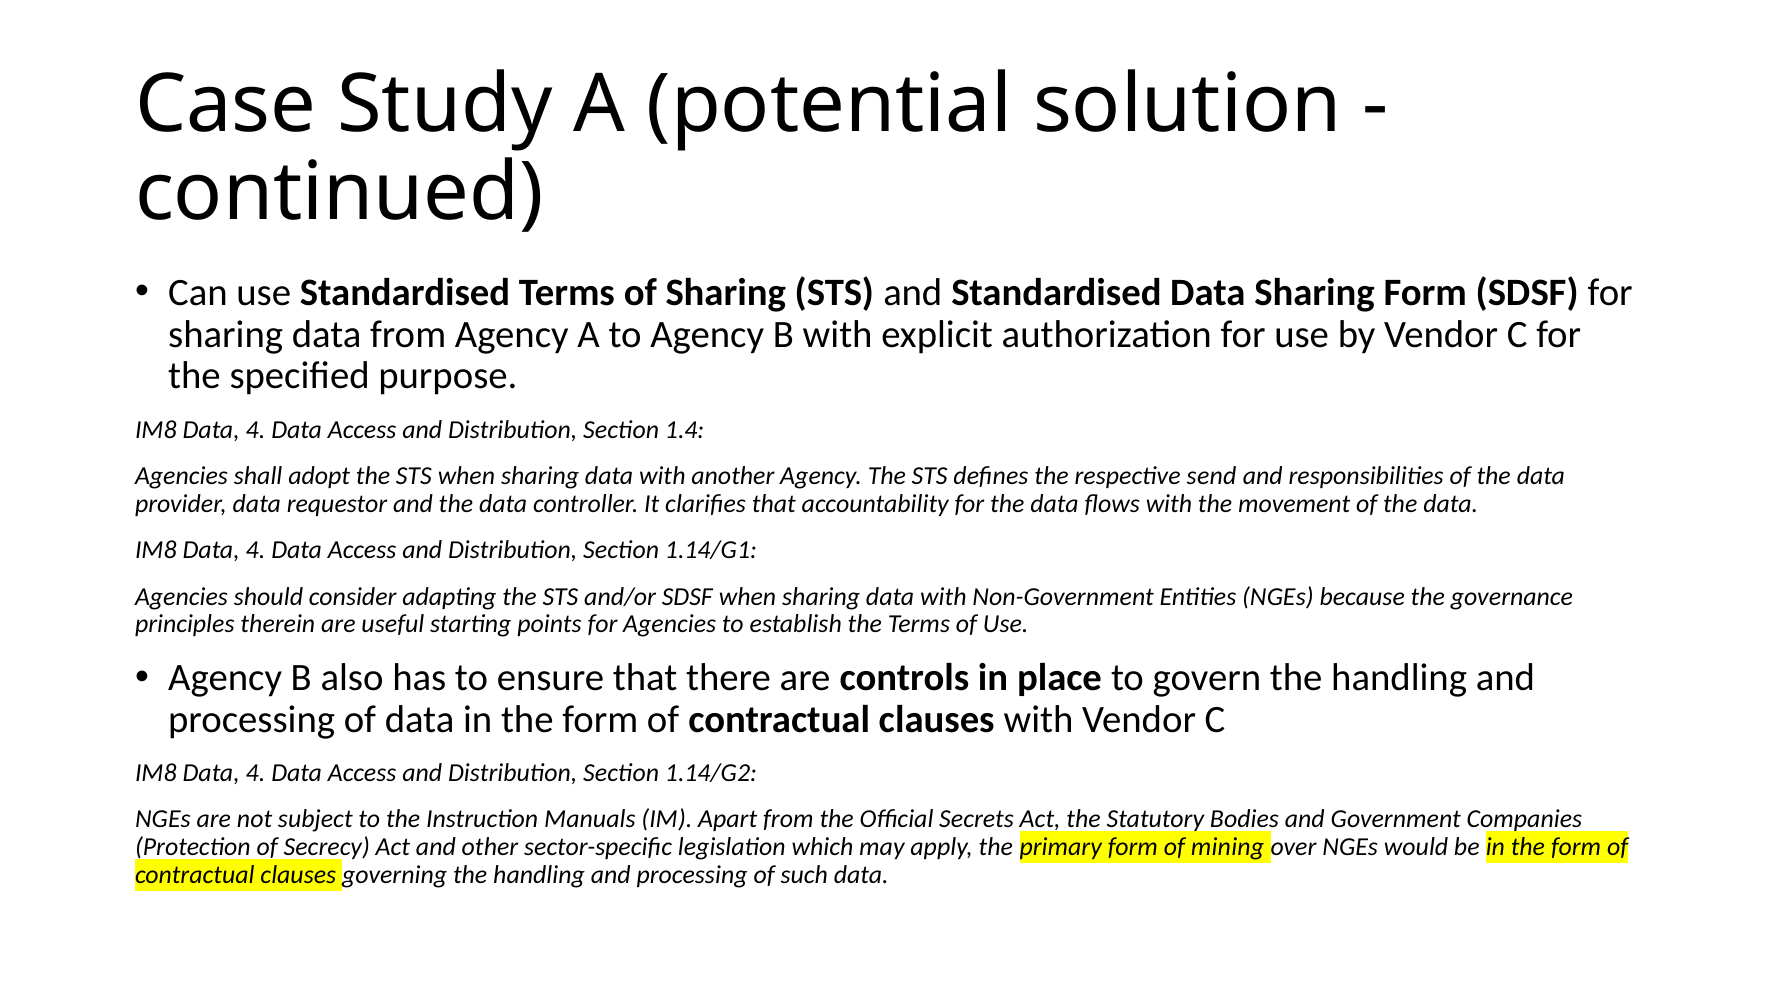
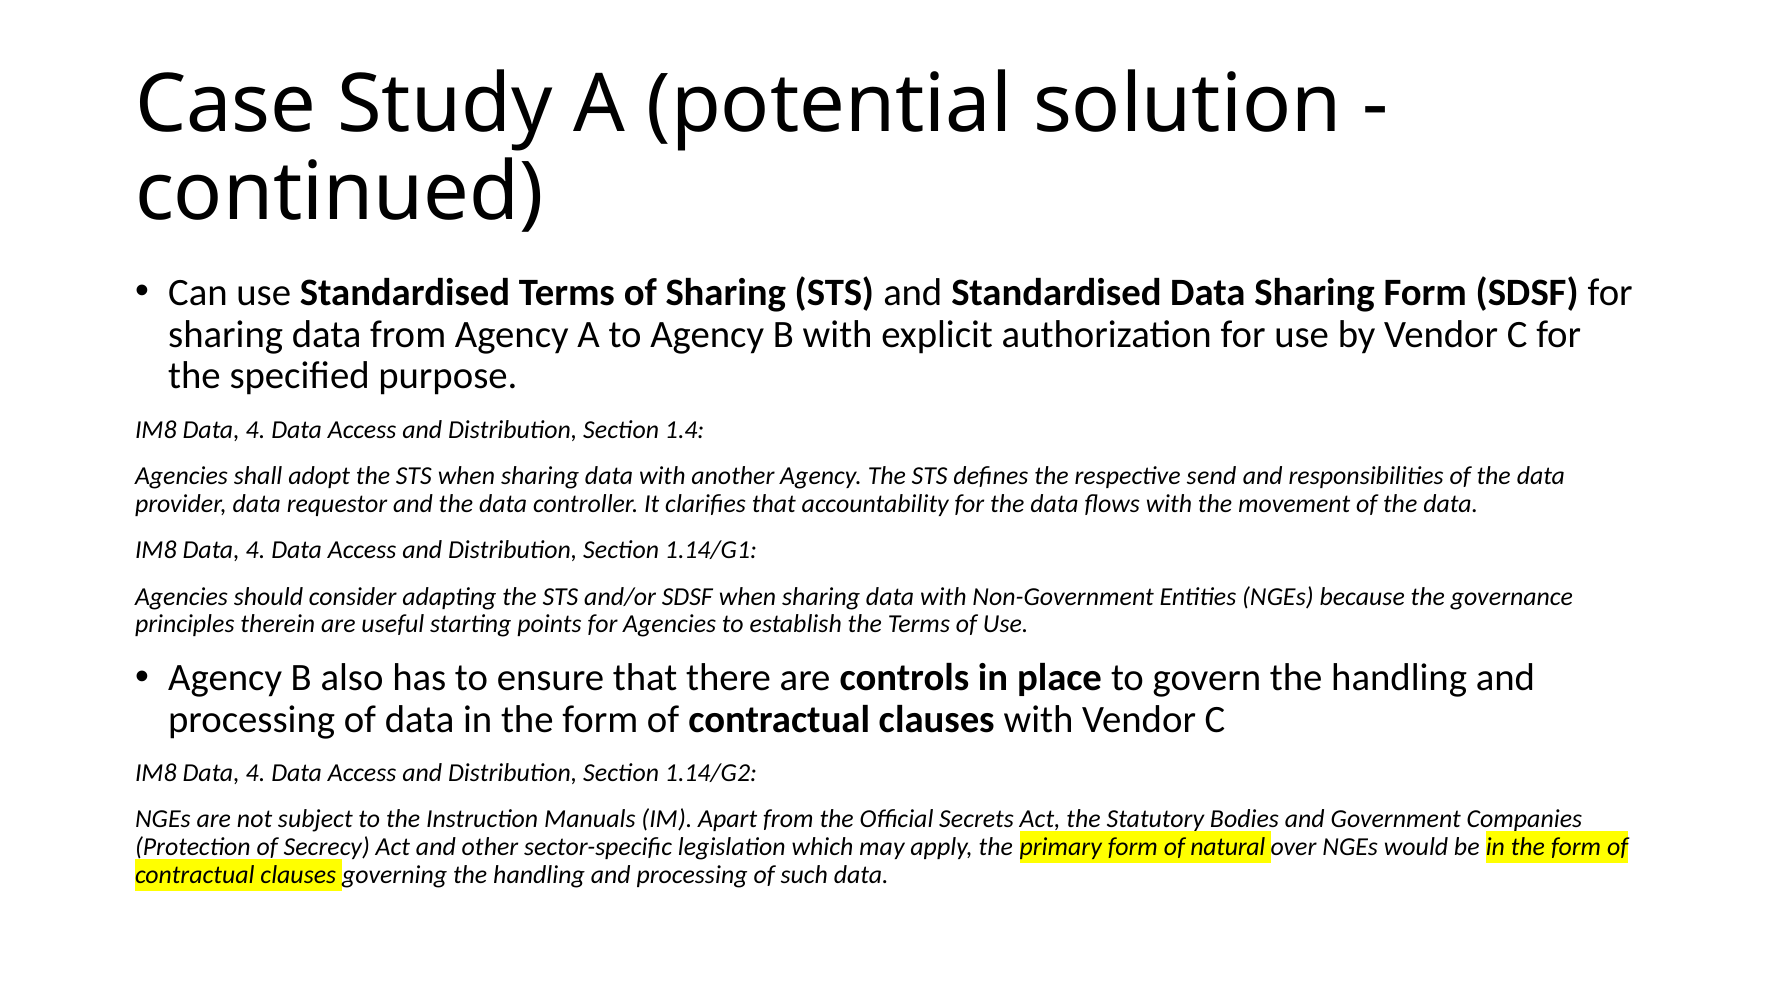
mining: mining -> natural
